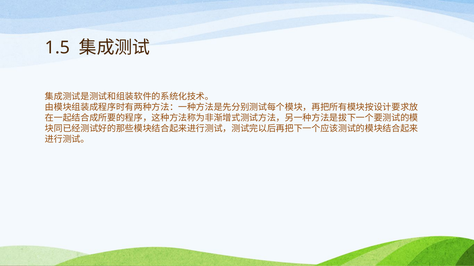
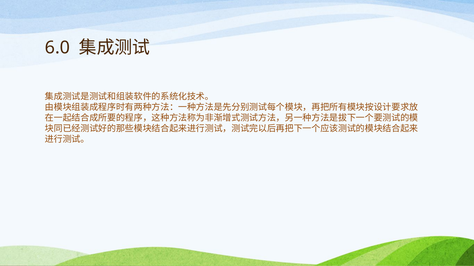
1.5: 1.5 -> 6.0
